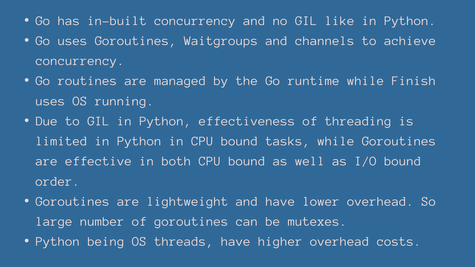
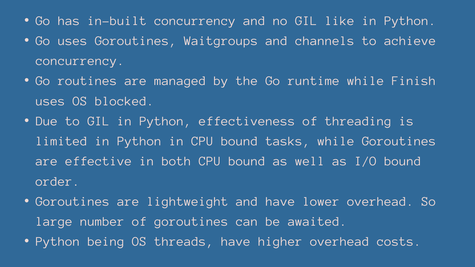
running: running -> blocked
mutexes: mutexes -> awaited
